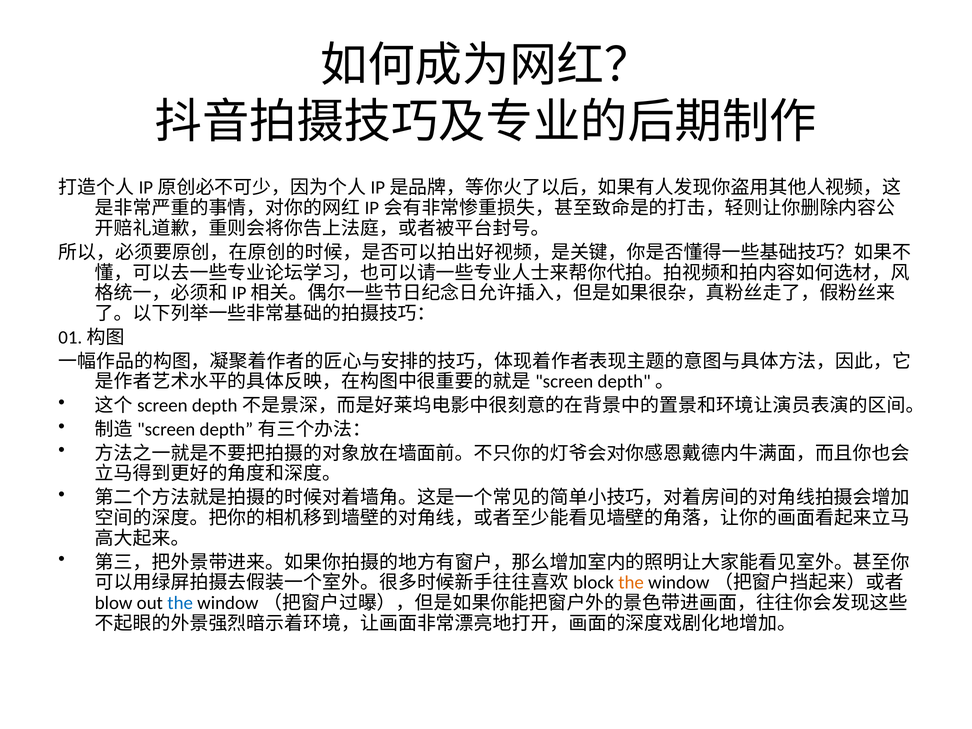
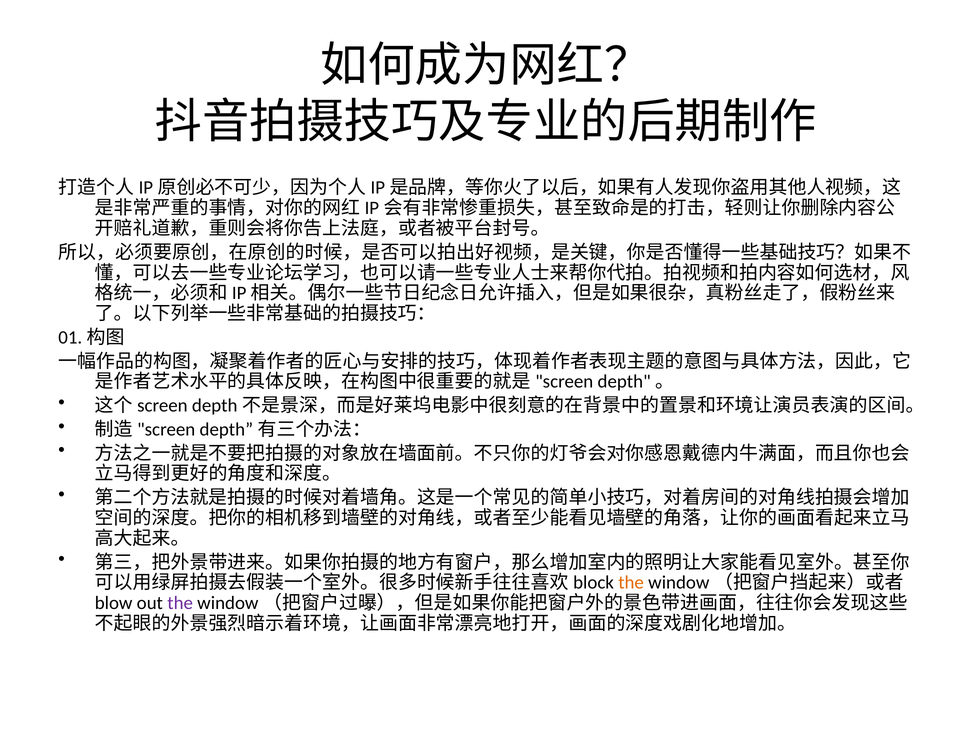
the at (180, 603) colour: blue -> purple
